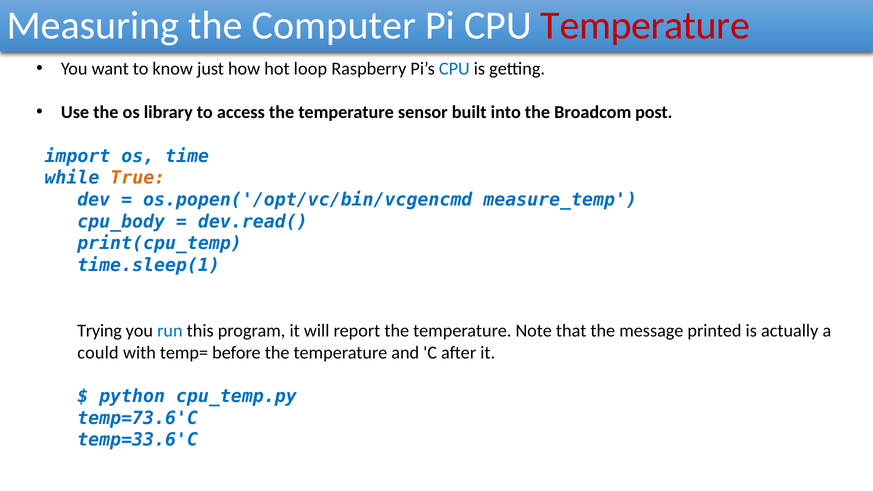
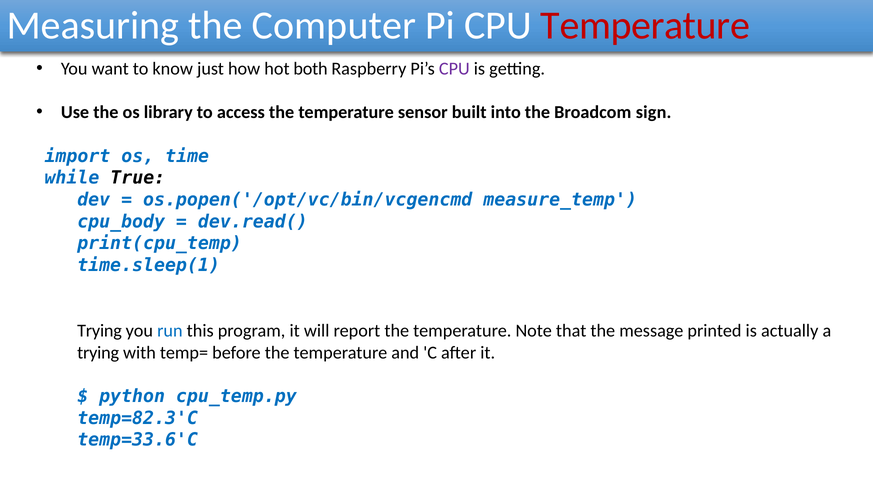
loop: loop -> both
CPU at (454, 69) colour: blue -> purple
post: post -> sign
True colour: orange -> black
could at (98, 353): could -> trying
temp=73.6'C: temp=73.6'C -> temp=82.3'C
